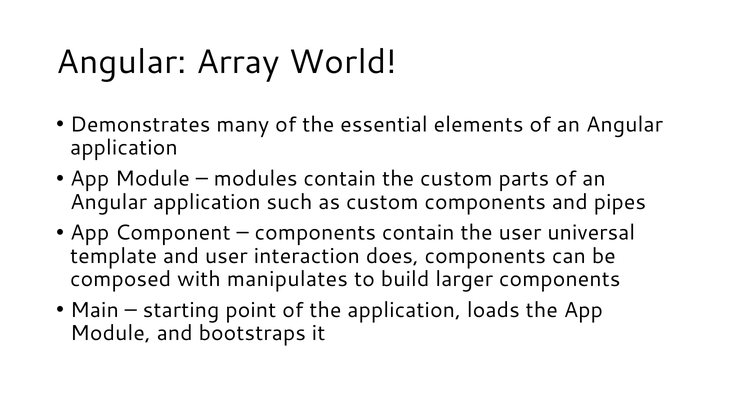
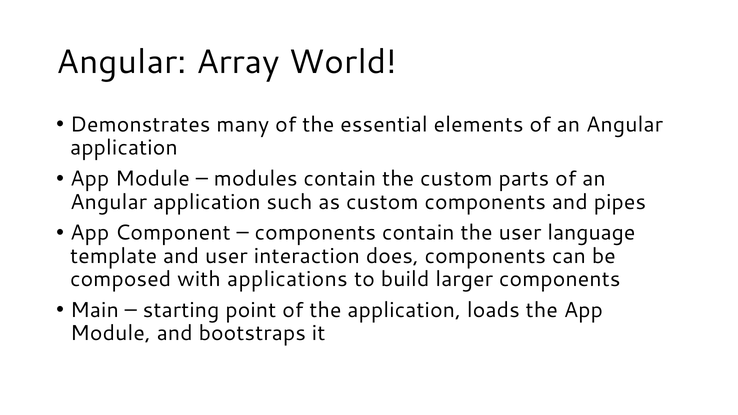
universal: universal -> language
manipulates: manipulates -> applications
